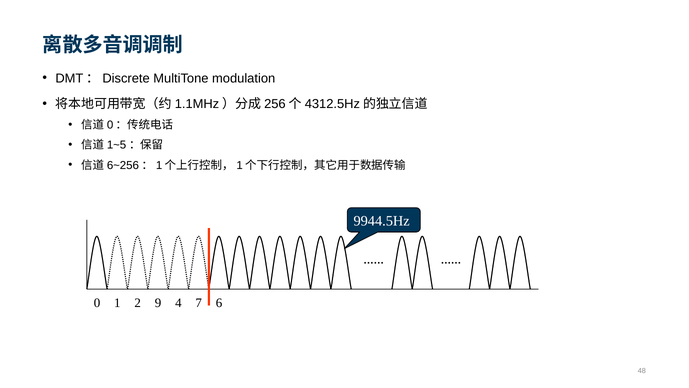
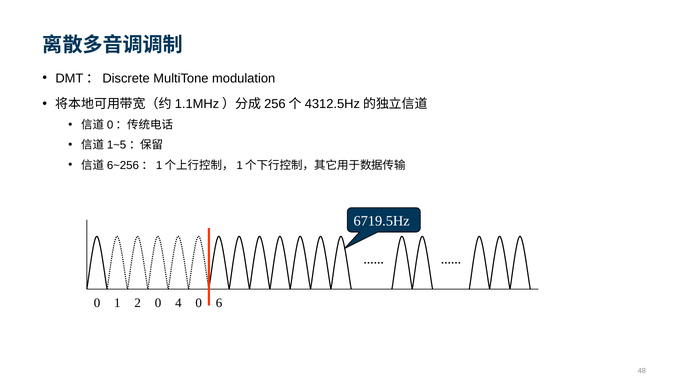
9944.5Hz: 9944.5Hz -> 6719.5Hz
2 9: 9 -> 0
4 7: 7 -> 0
